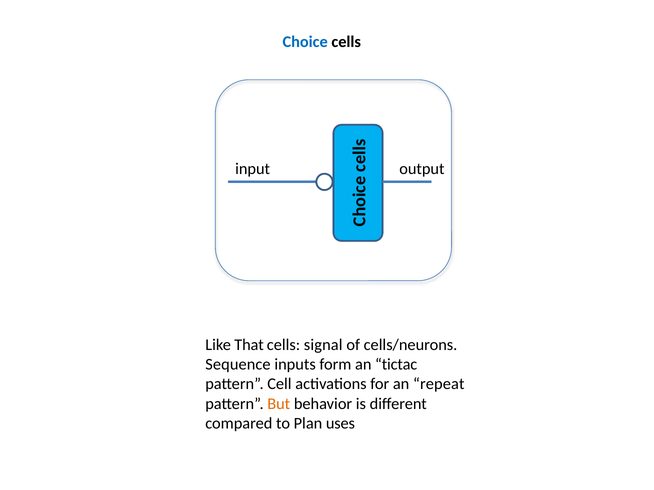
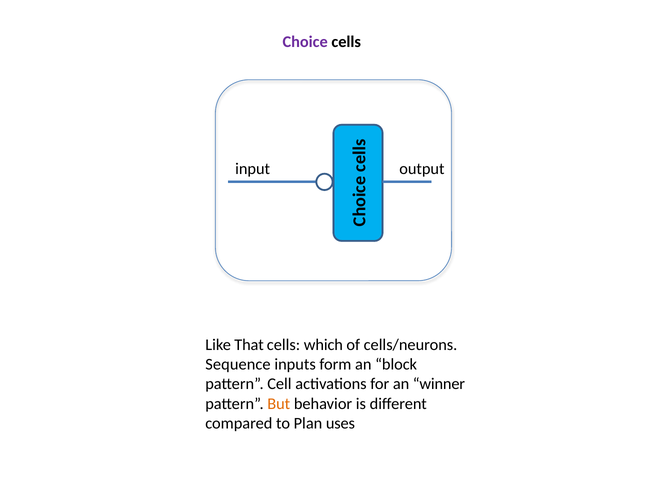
Choice colour: blue -> purple
signal: signal -> which
tictac: tictac -> block
repeat: repeat -> winner
